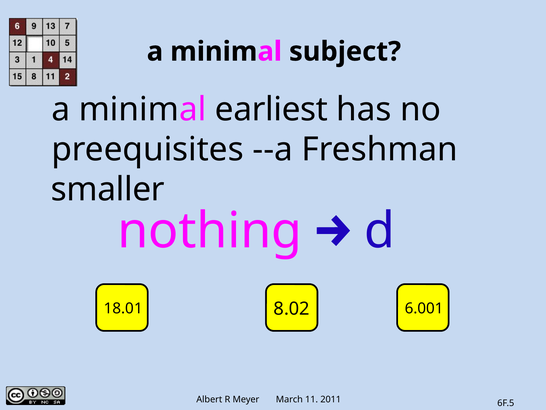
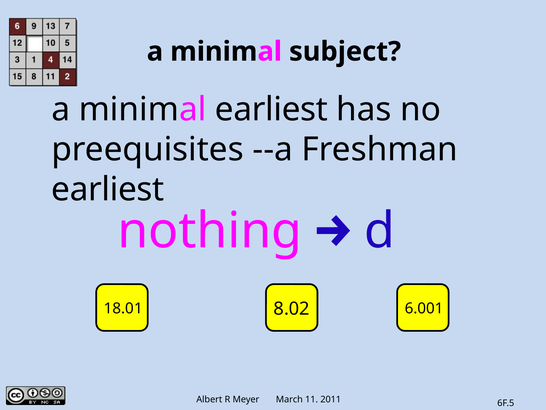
smaller at (108, 189): smaller -> earliest
